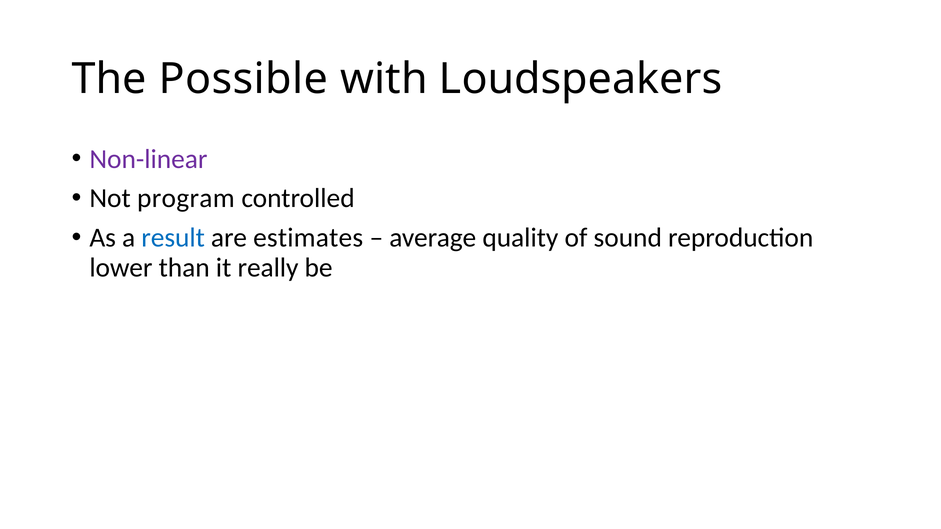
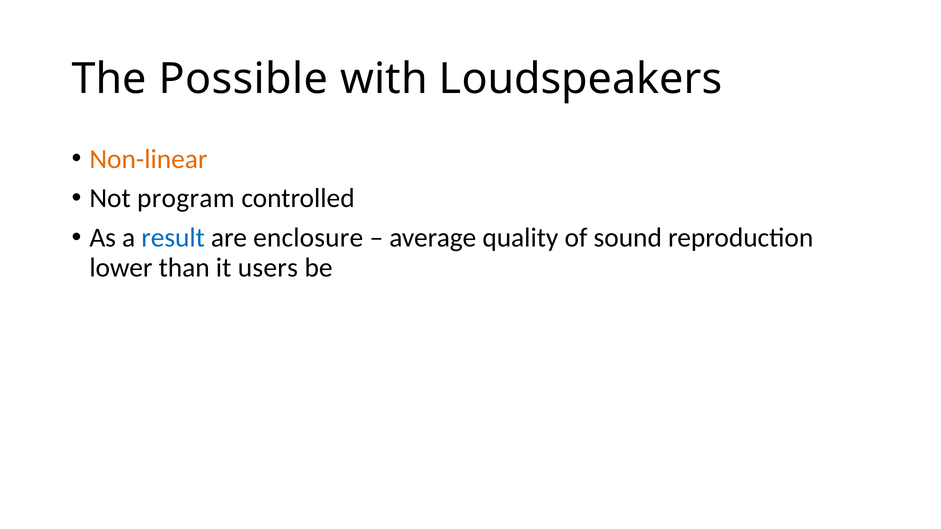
Non-linear colour: purple -> orange
estimates: estimates -> enclosure
really: really -> users
